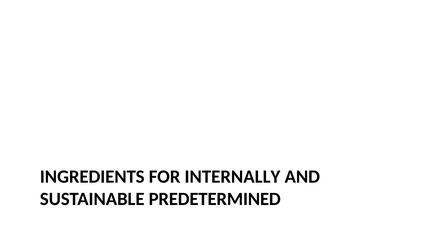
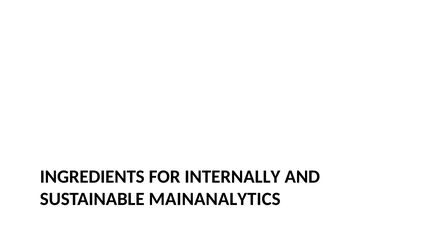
PREDETERMINED: PREDETERMINED -> MAINANALYTICS
